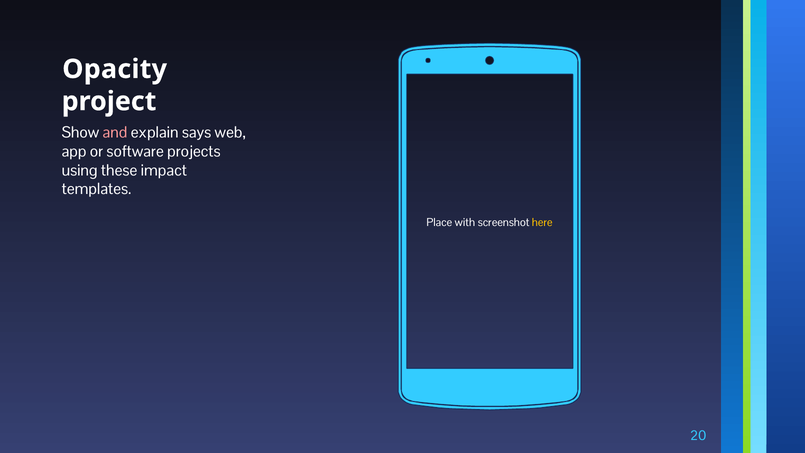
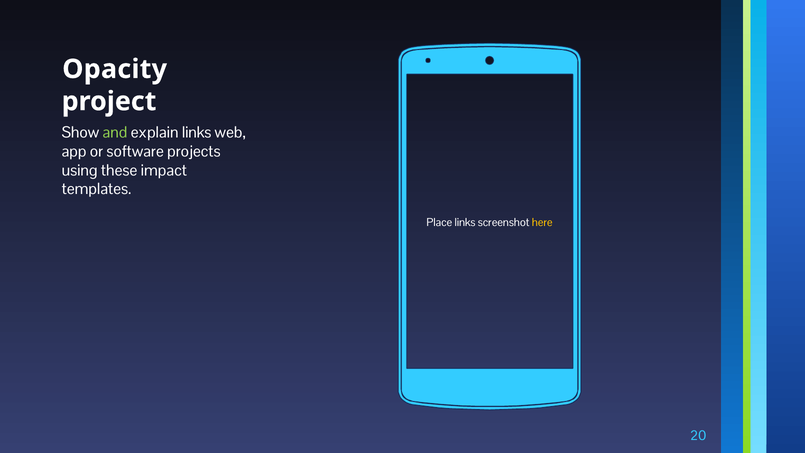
and colour: pink -> light green
explain says: says -> links
Place with: with -> links
